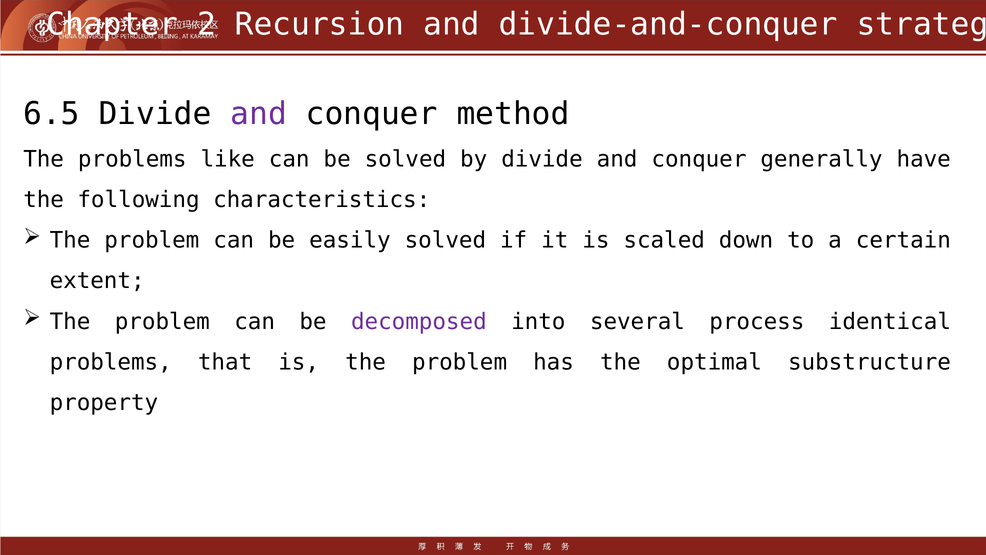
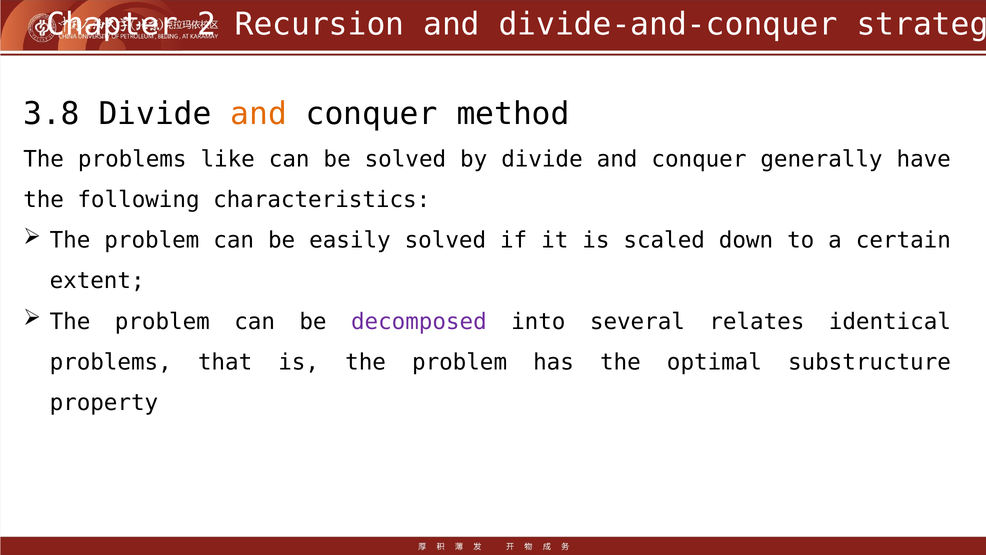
6.5: 6.5 -> 3.8
and at (259, 114) colour: purple -> orange
process: process -> relates
